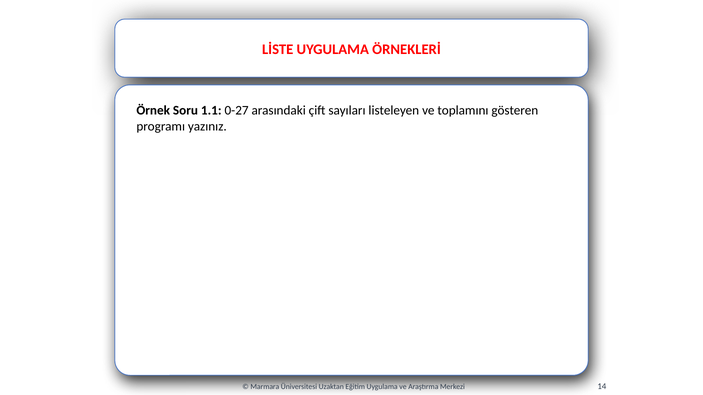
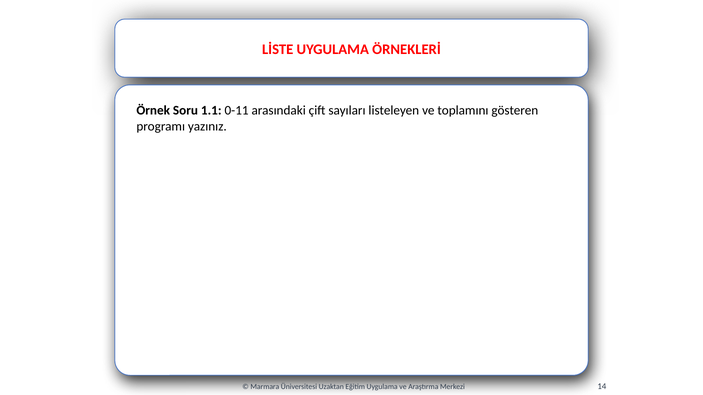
0-27: 0-27 -> 0-11
